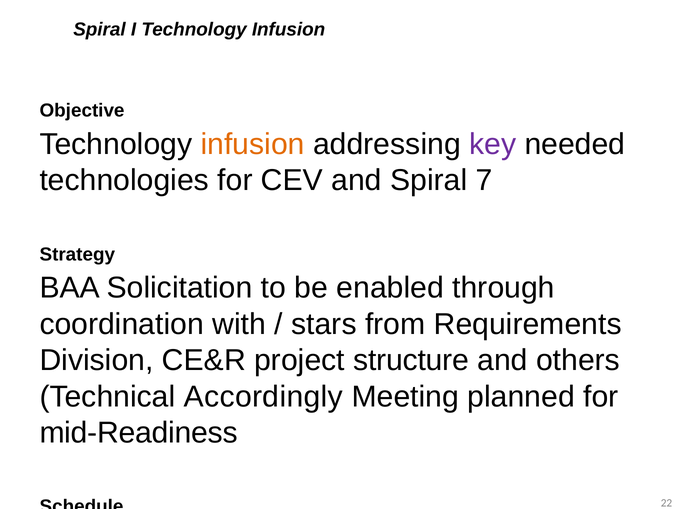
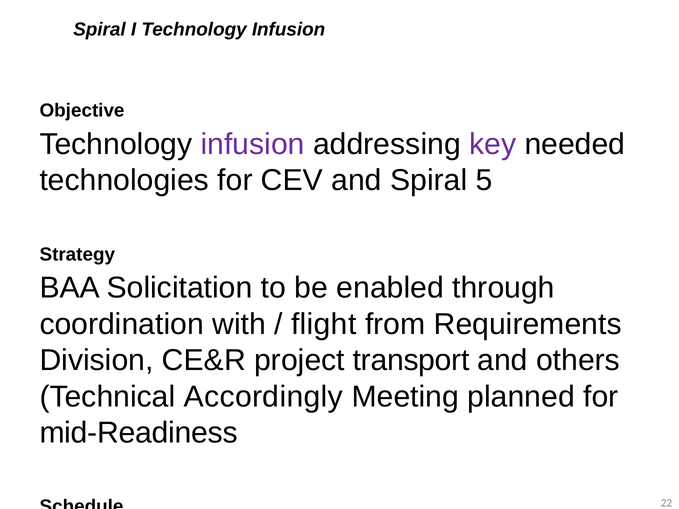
infusion at (253, 144) colour: orange -> purple
7: 7 -> 5
stars: stars -> flight
structure: structure -> transport
